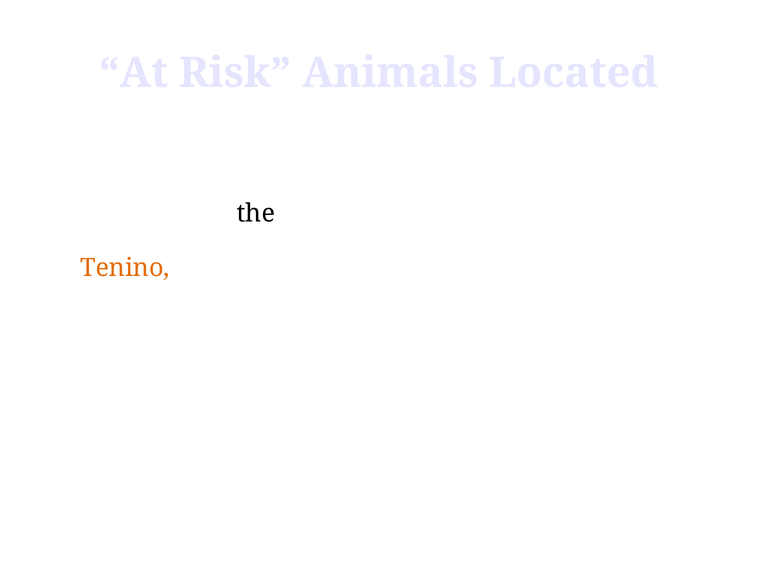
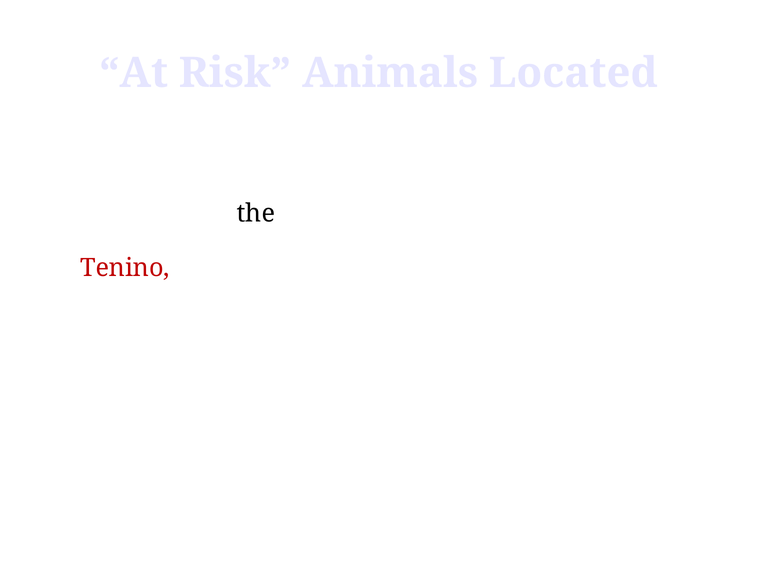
Tenino colour: orange -> red
